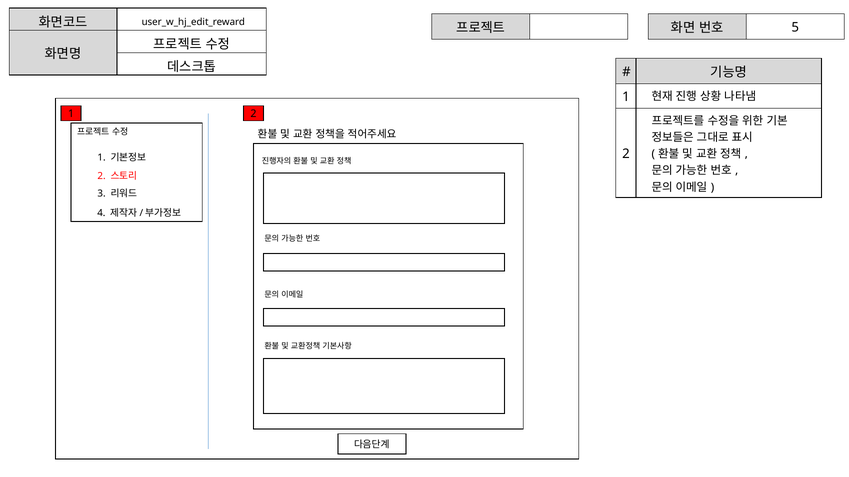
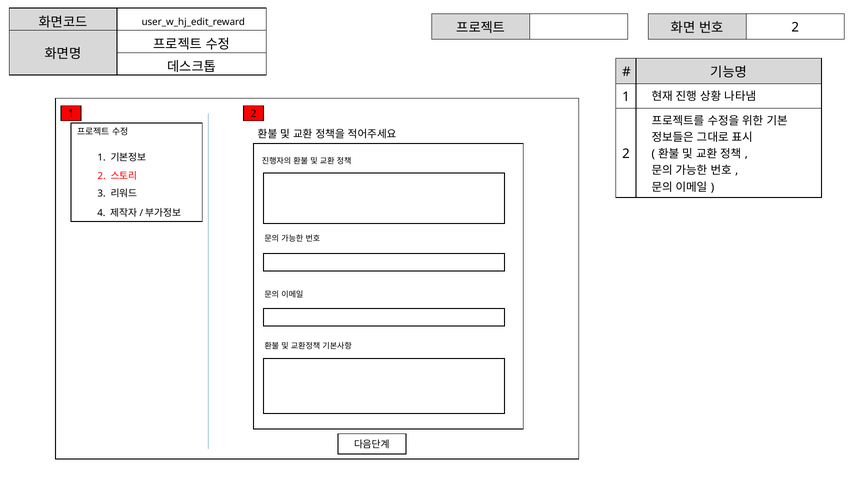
5 at (795, 27): 5 -> 2
